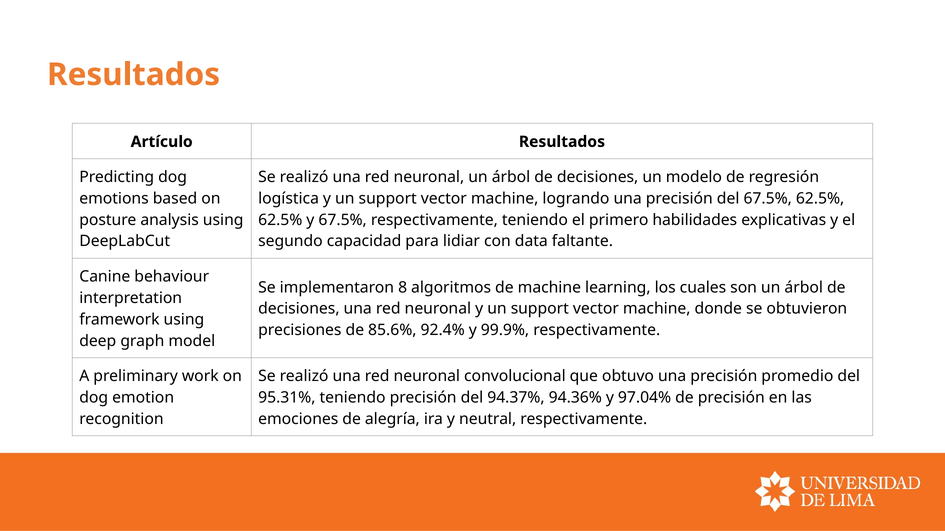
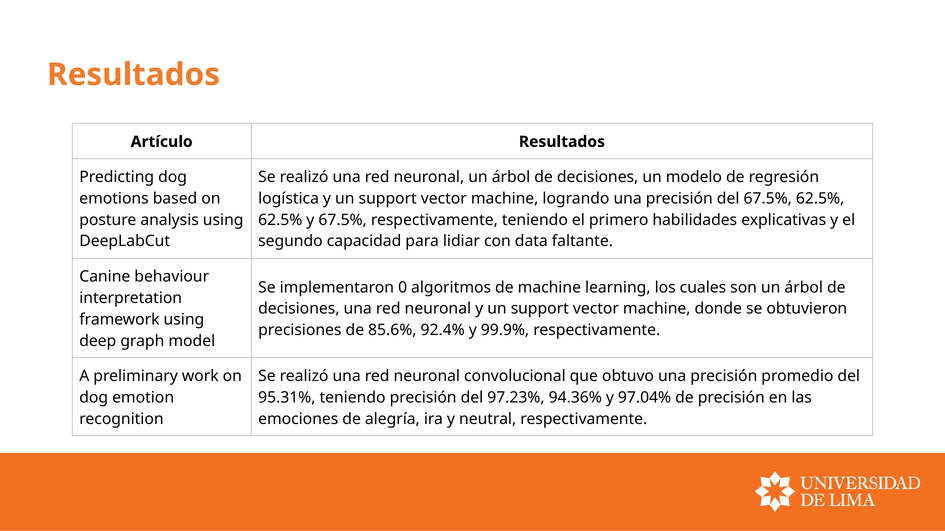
8: 8 -> 0
94.37%: 94.37% -> 97.23%
